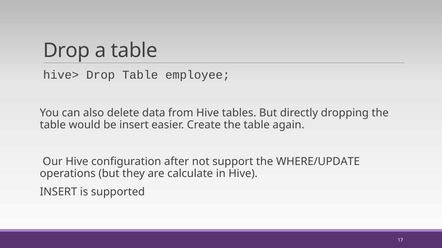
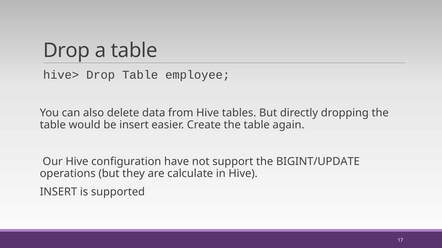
after: after -> have
WHERE/UPDATE: WHERE/UPDATE -> BIGINT/UPDATE
